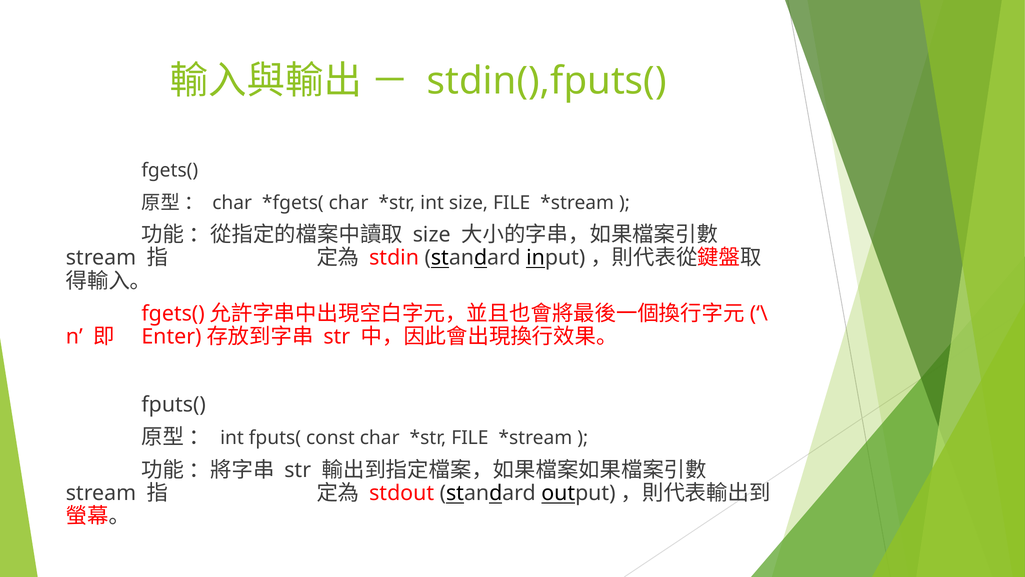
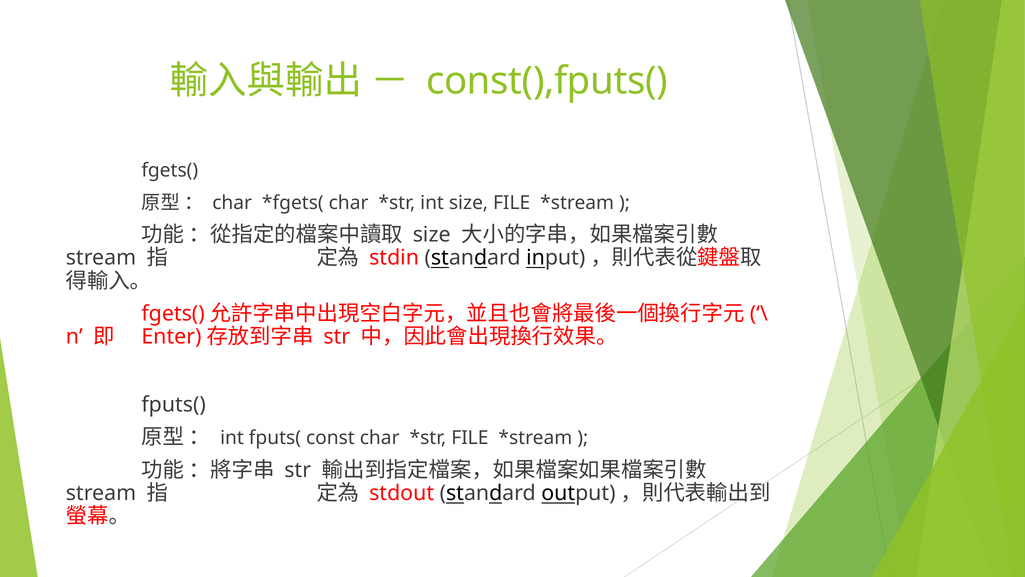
stdin(),fputs(: stdin(),fputs( -> const(),fputs(
